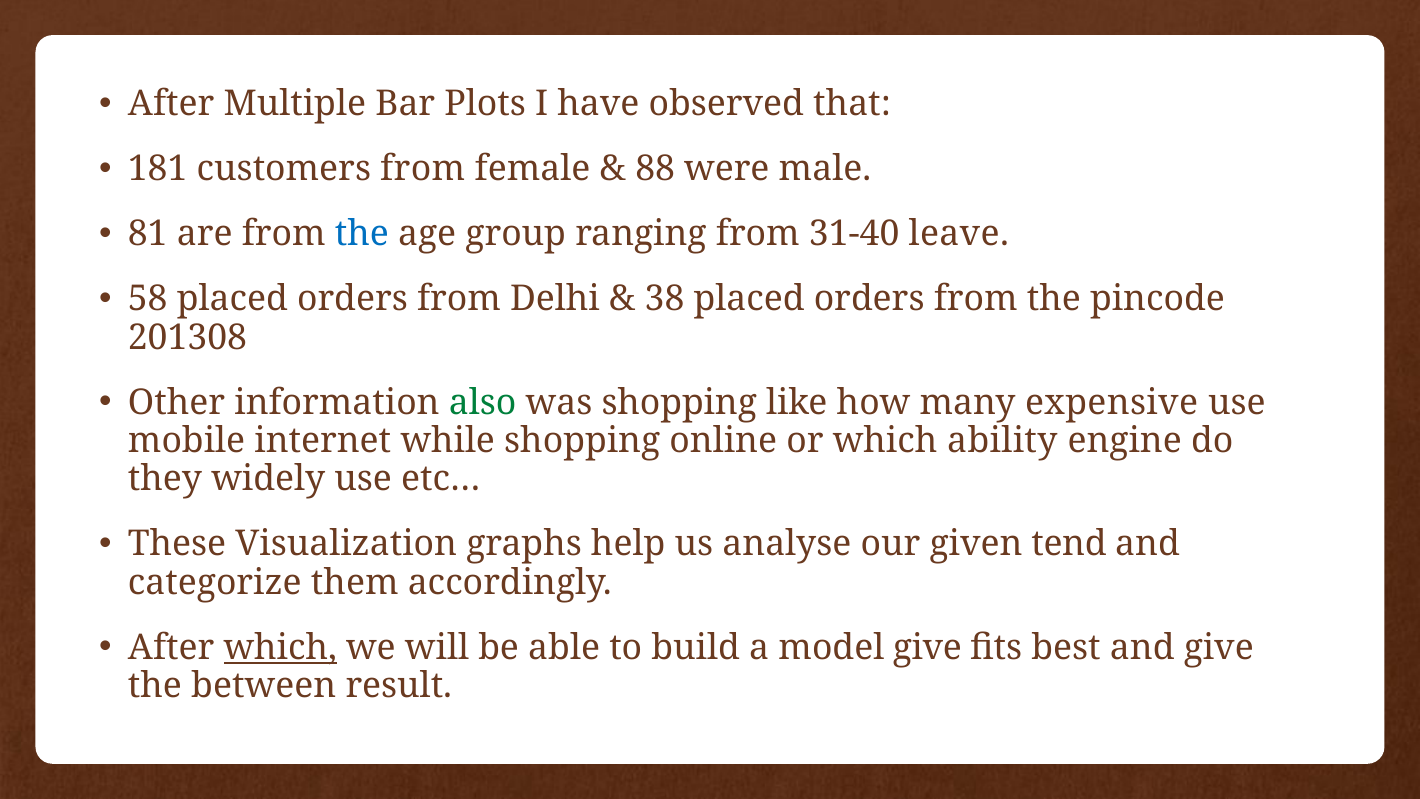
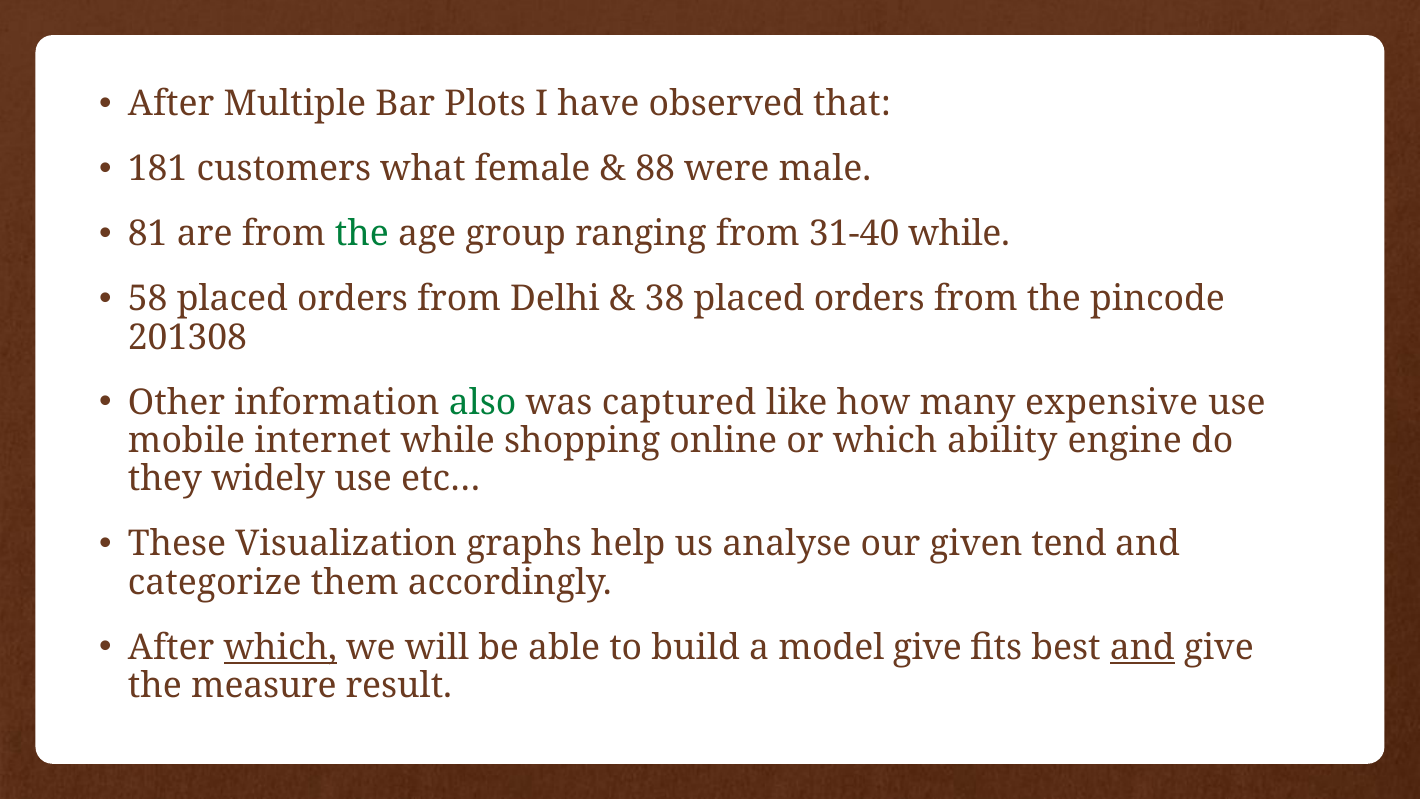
customers from: from -> what
the at (362, 234) colour: blue -> green
31-40 leave: leave -> while
was shopping: shopping -> captured
and at (1142, 647) underline: none -> present
between: between -> measure
